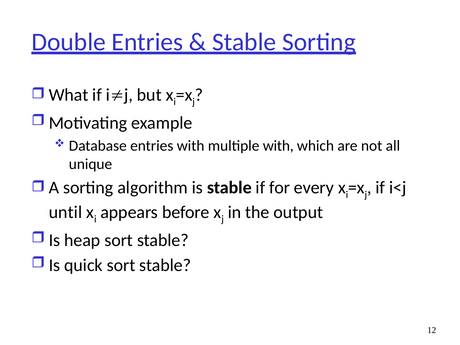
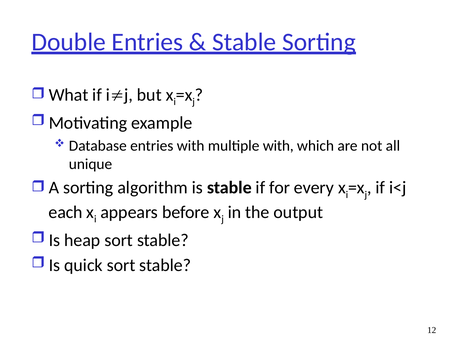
until: until -> each
